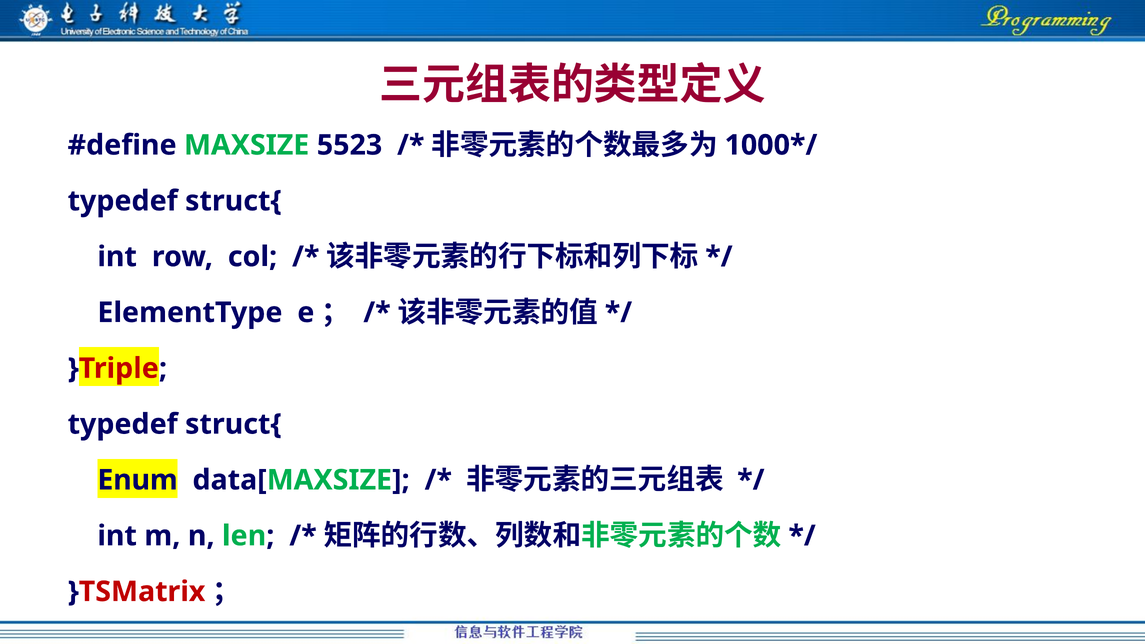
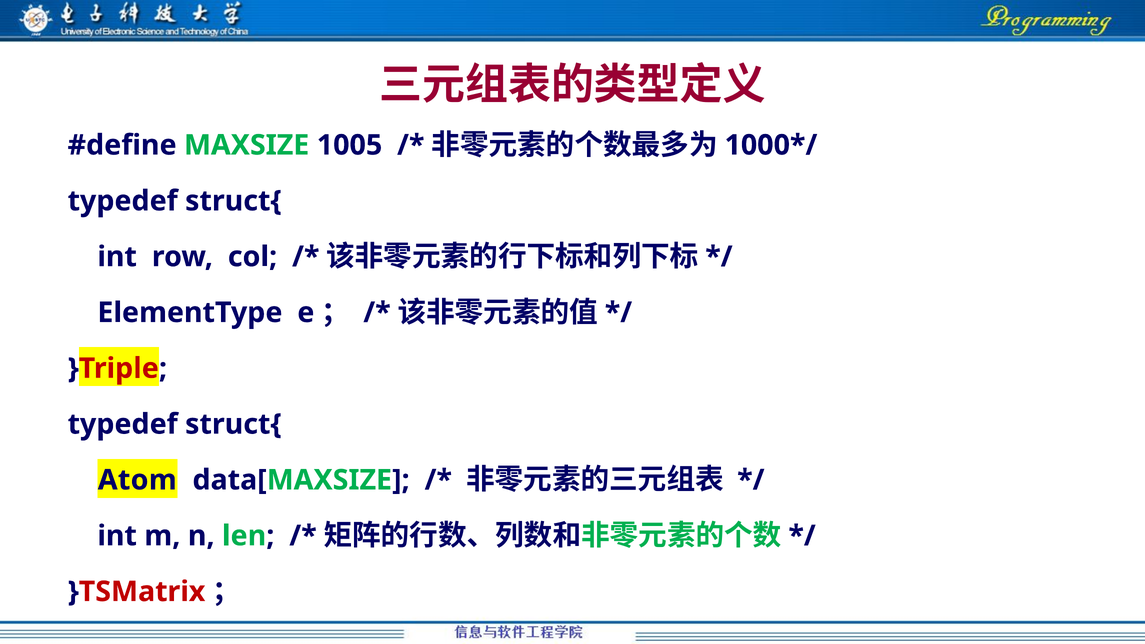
5523: 5523 -> 1005
Enum: Enum -> Atom
